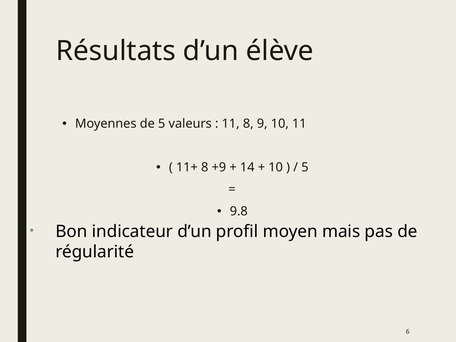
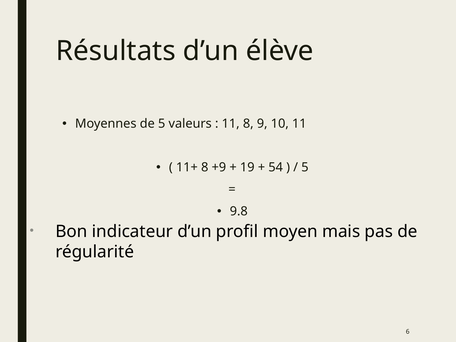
14: 14 -> 19
10 at (276, 167): 10 -> 54
